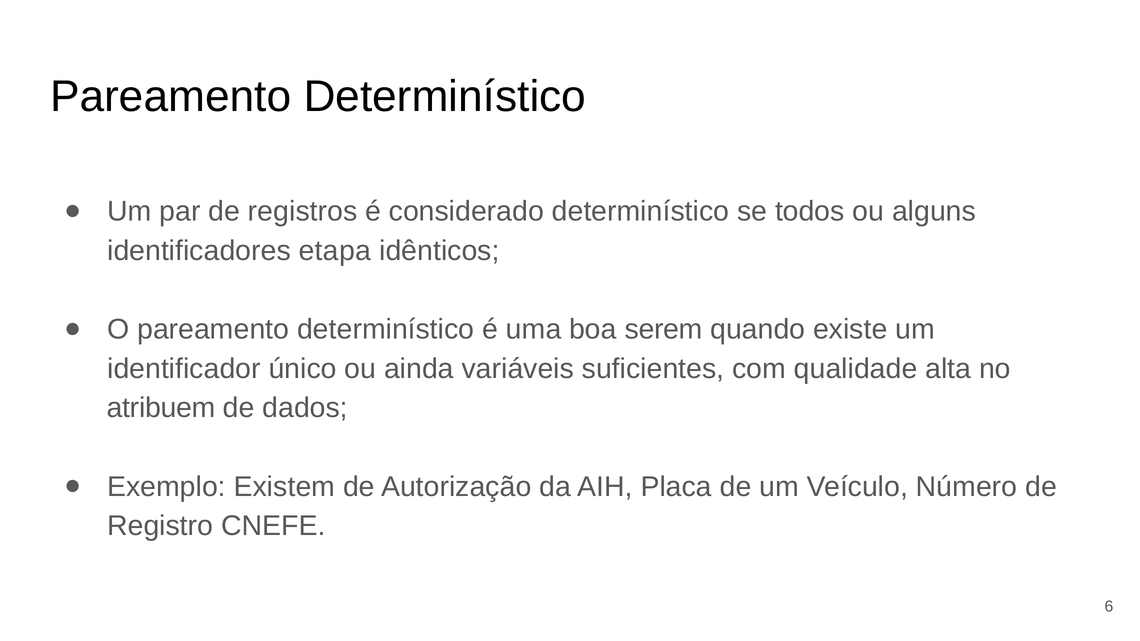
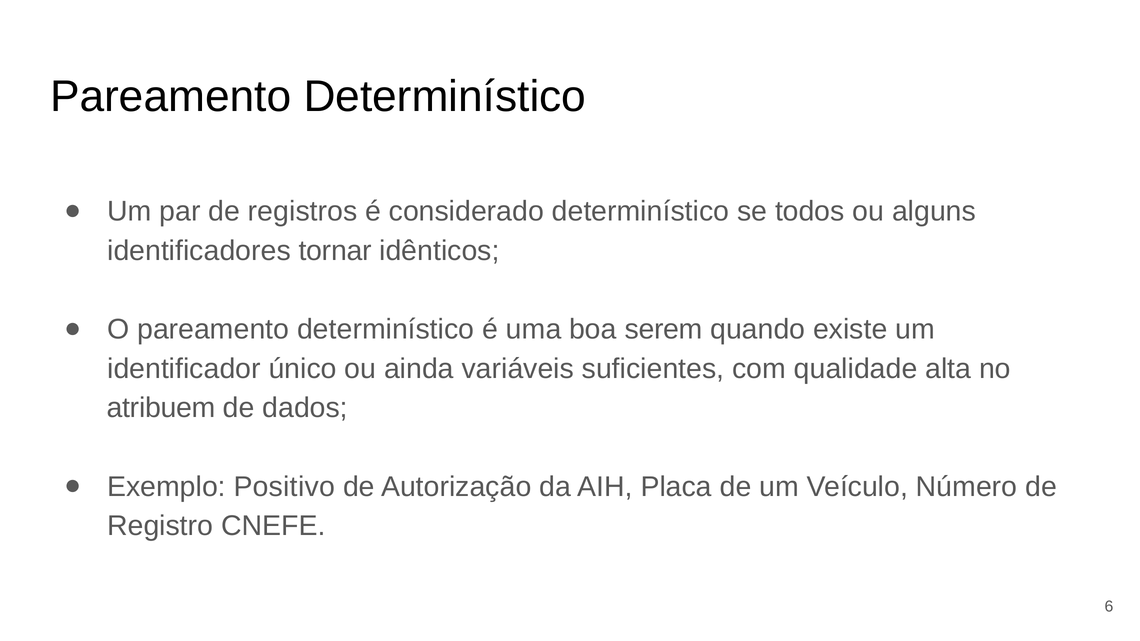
etapa: etapa -> tornar
Existem: Existem -> Positivo
